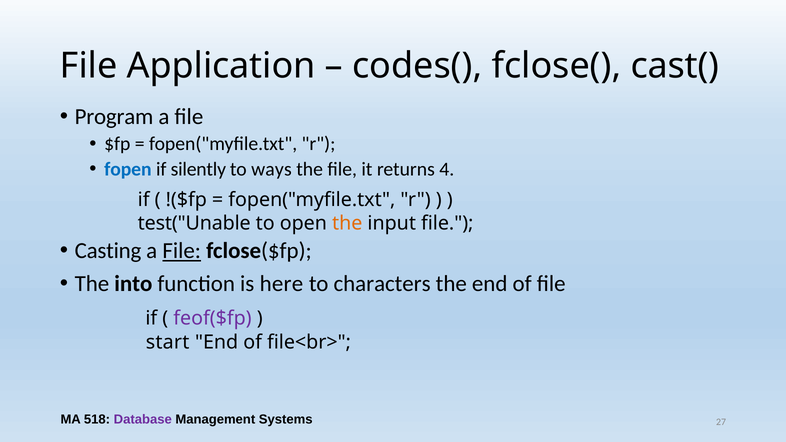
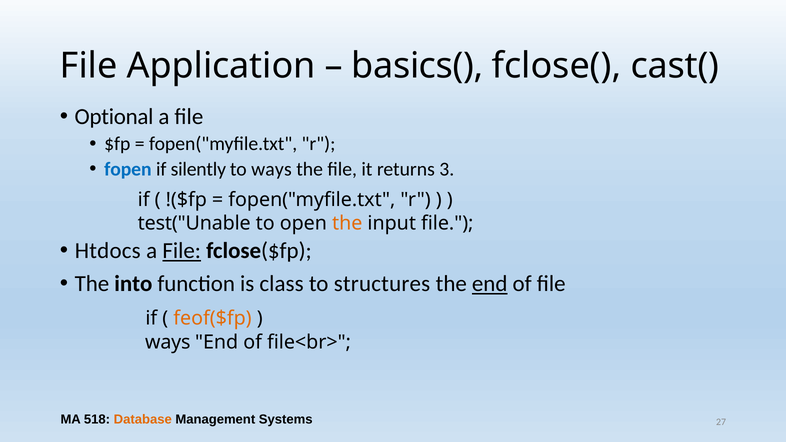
codes(: codes( -> basics(
Program: Program -> Optional
4: 4 -> 3
Casting: Casting -> Htdocs
here: here -> class
characters: characters -> structures
end at (490, 284) underline: none -> present
feof($fp colour: purple -> orange
start at (168, 342): start -> ways
Database colour: purple -> orange
